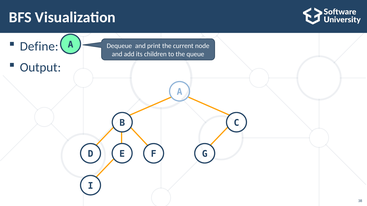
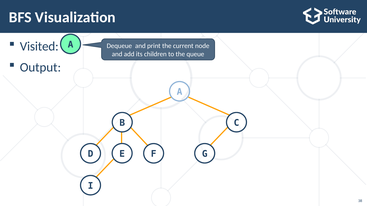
Define: Define -> Visited
